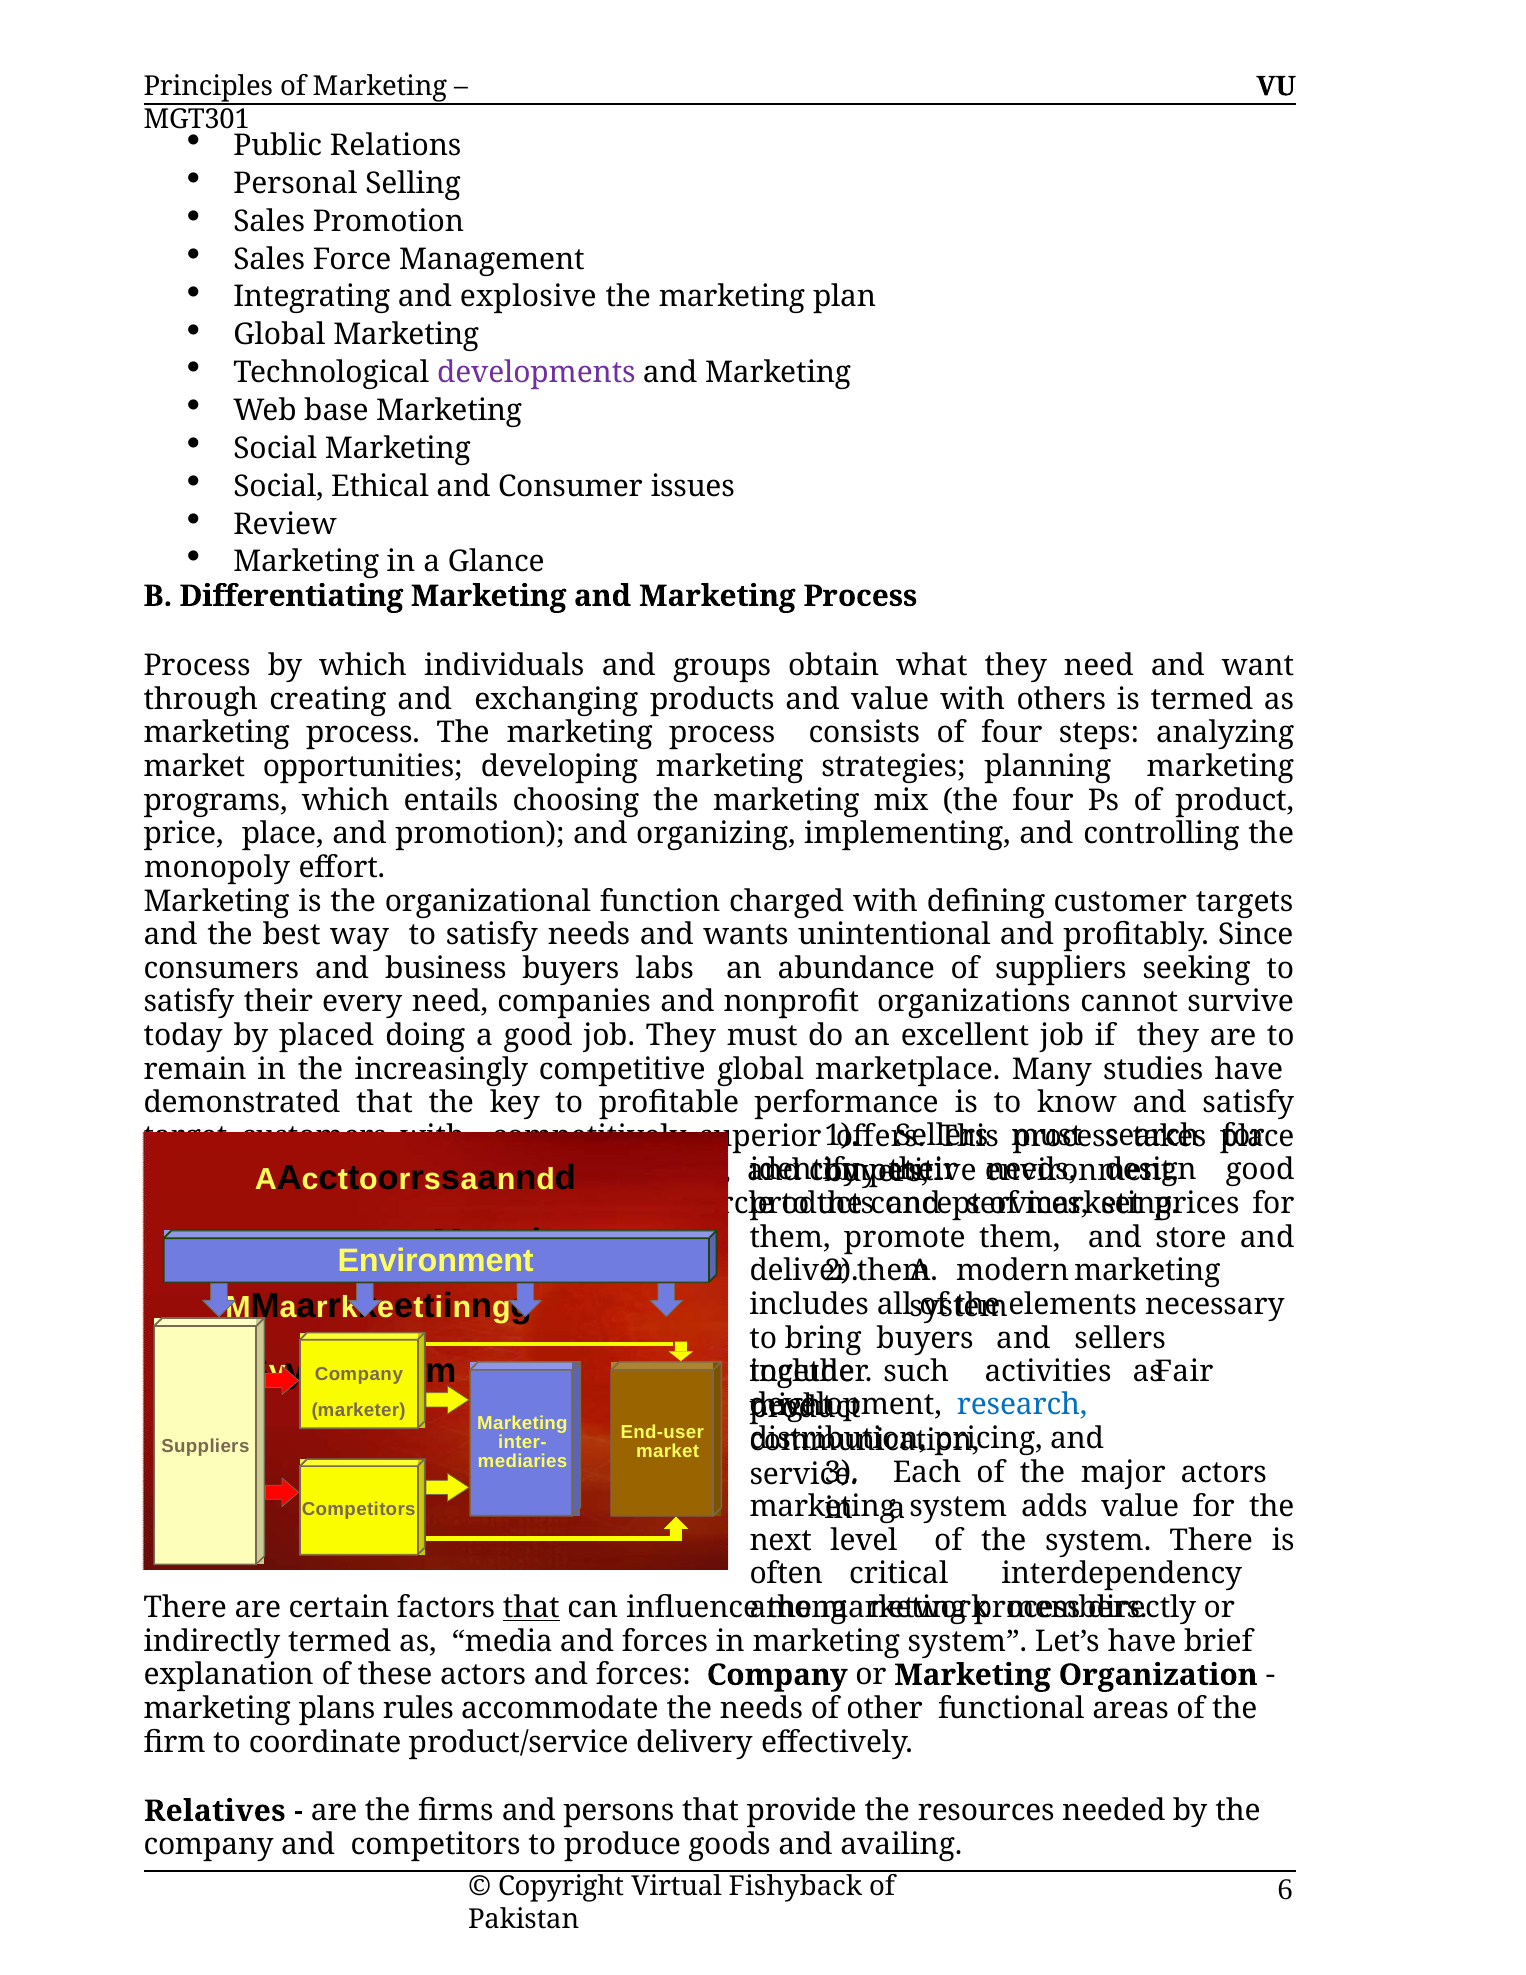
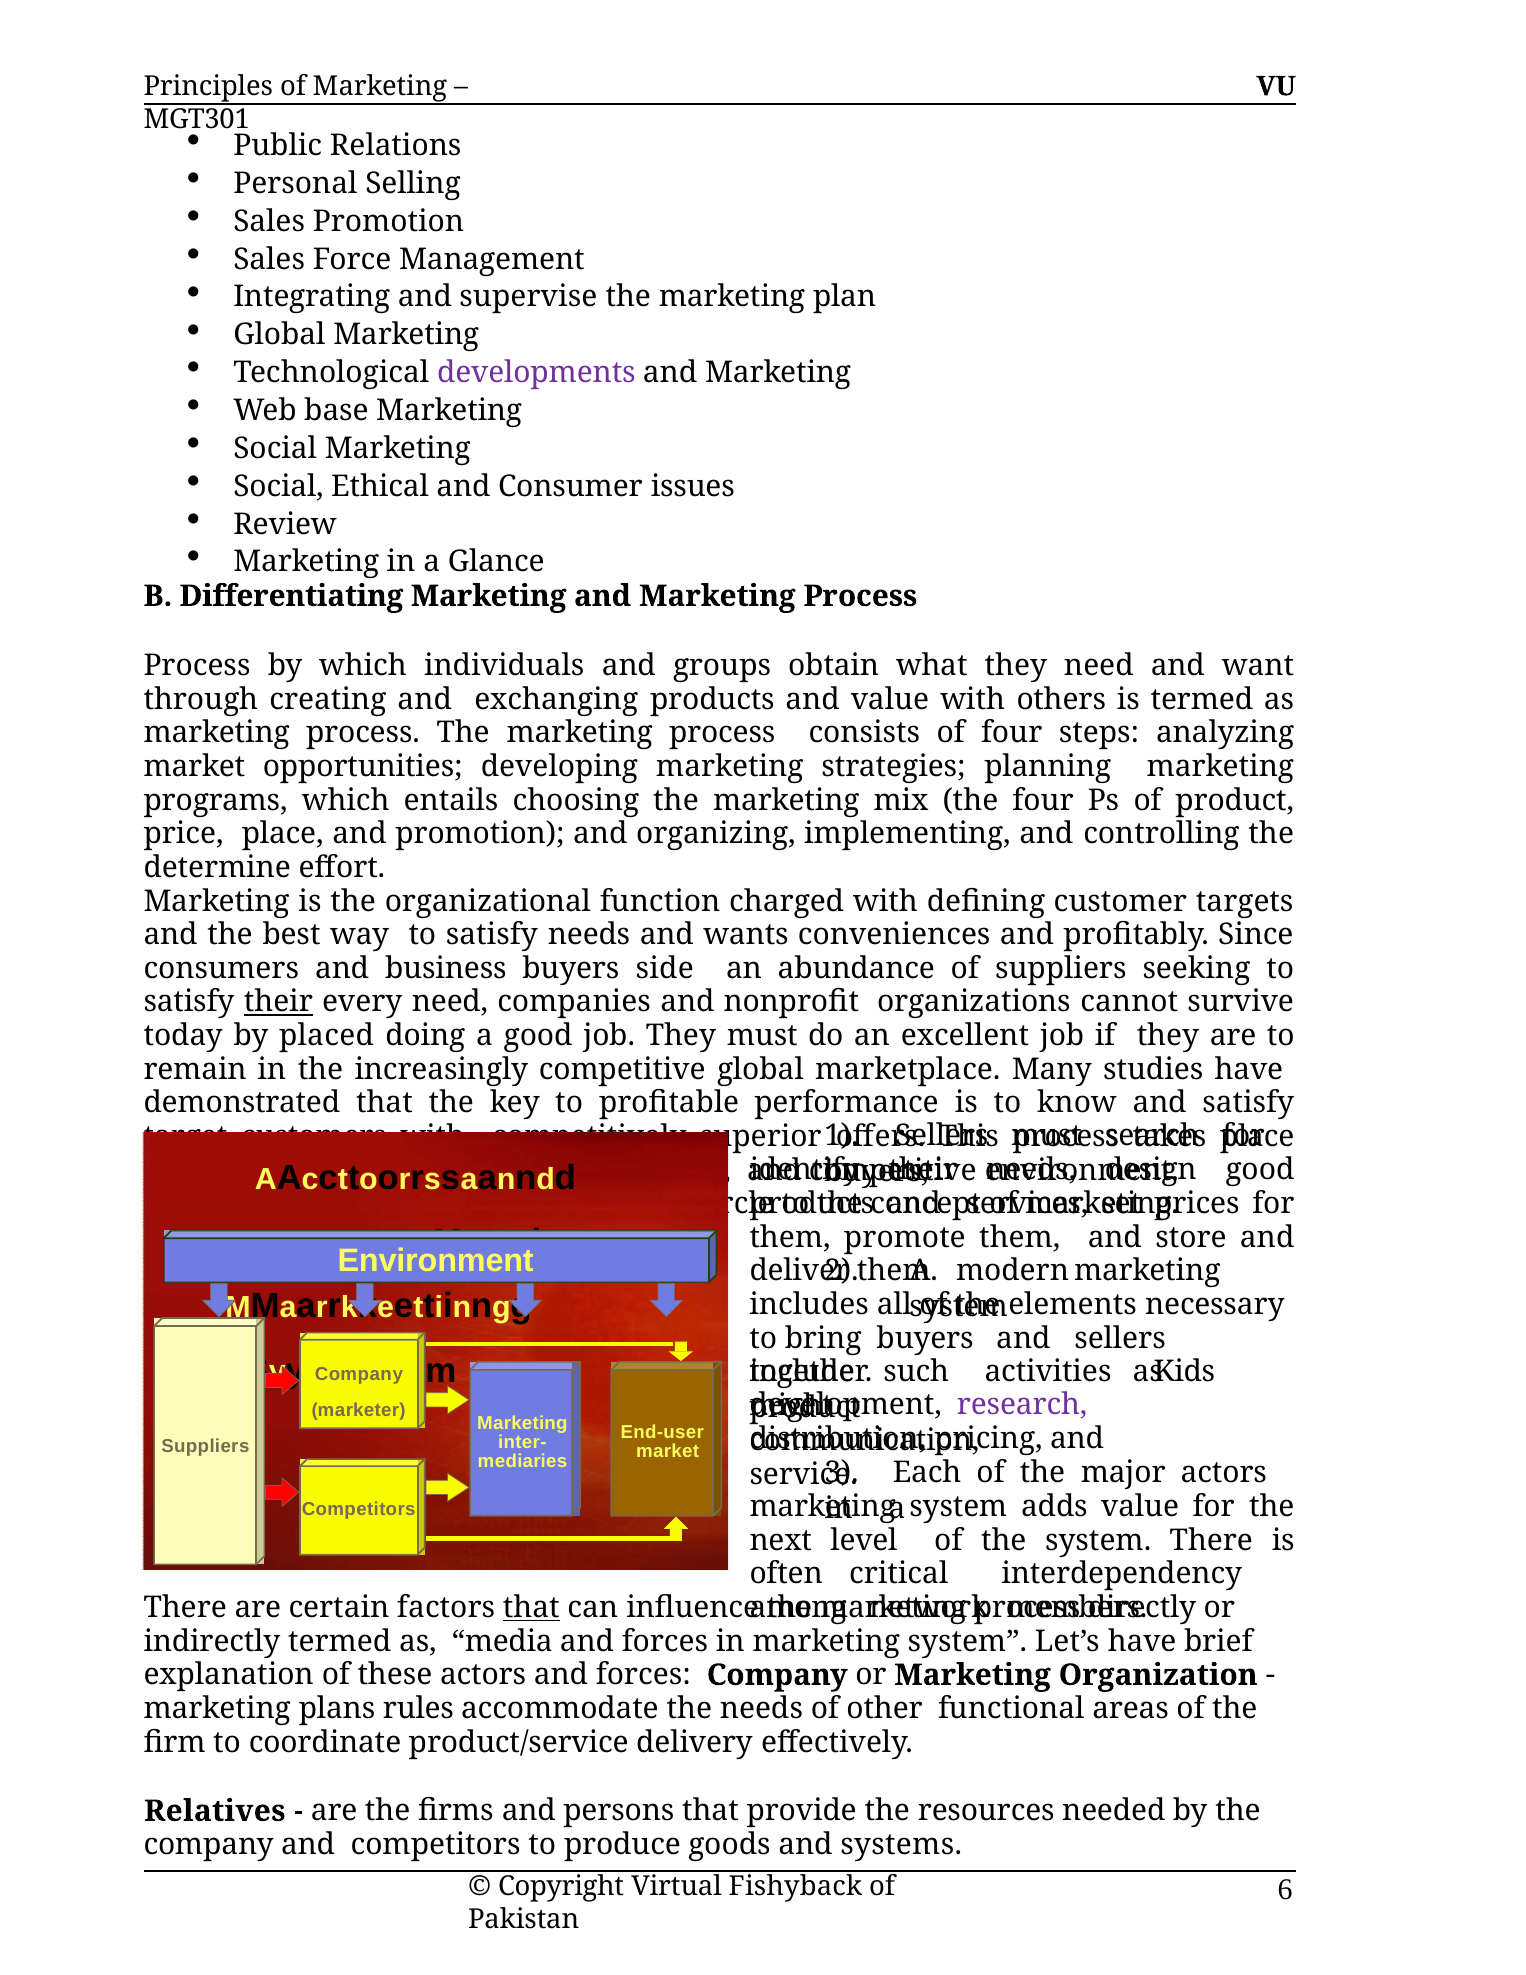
explosive: explosive -> supervise
monopoly: monopoly -> determine
unintentional: unintentional -> conveniences
labs: labs -> side
their at (278, 1002) underline: none -> present
Fair: Fair -> Kids
research colour: blue -> purple
availing: availing -> systems
